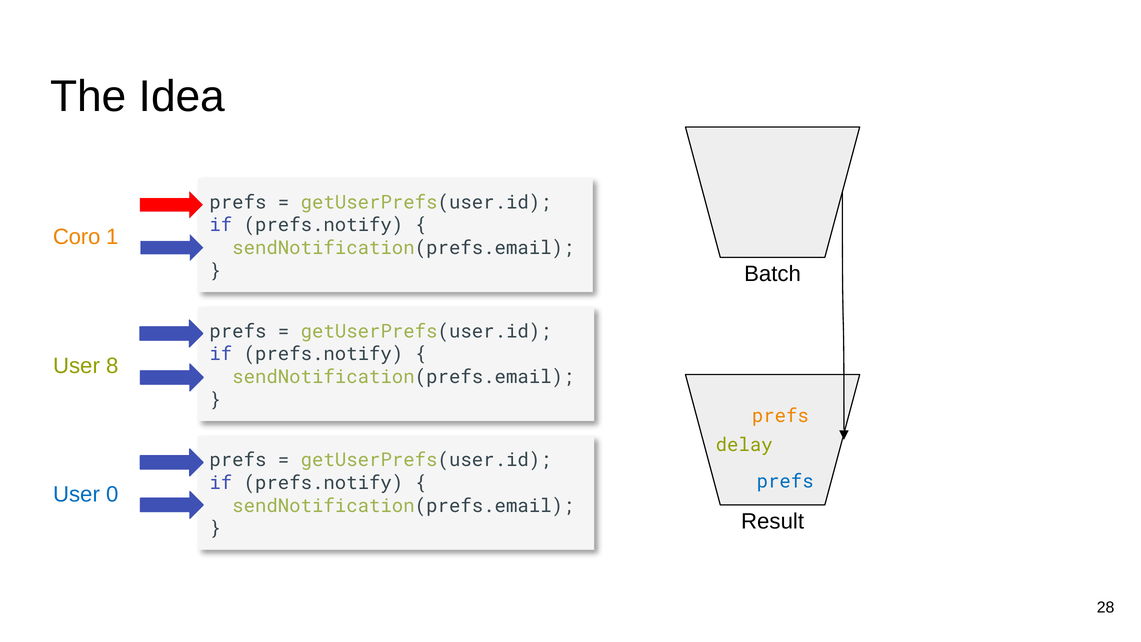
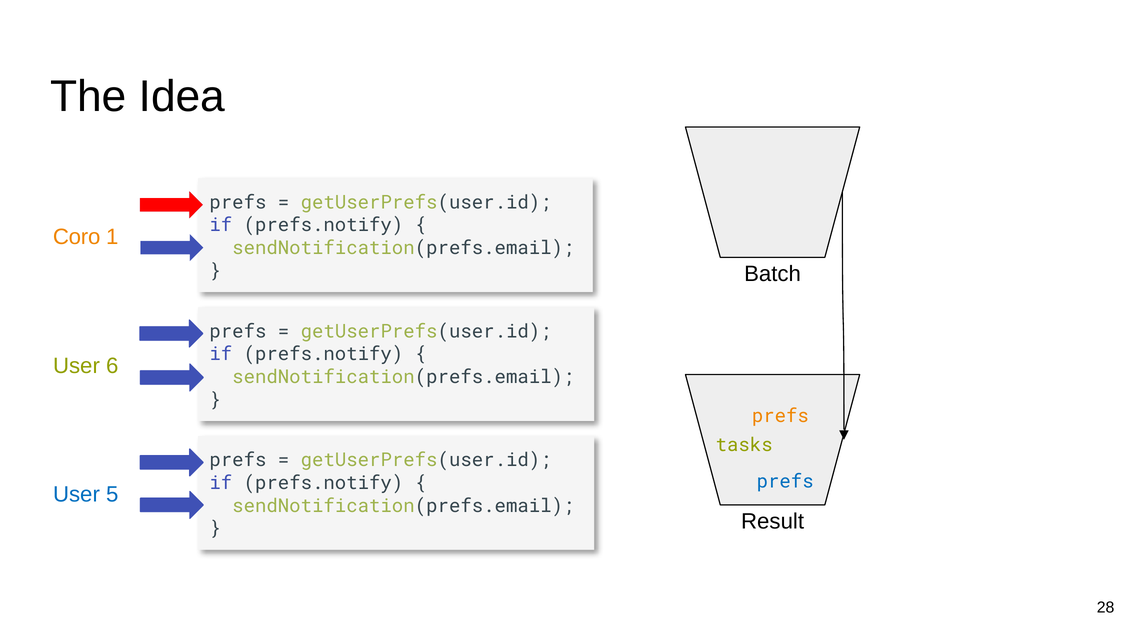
8: 8 -> 6
delay: delay -> tasks
0: 0 -> 5
